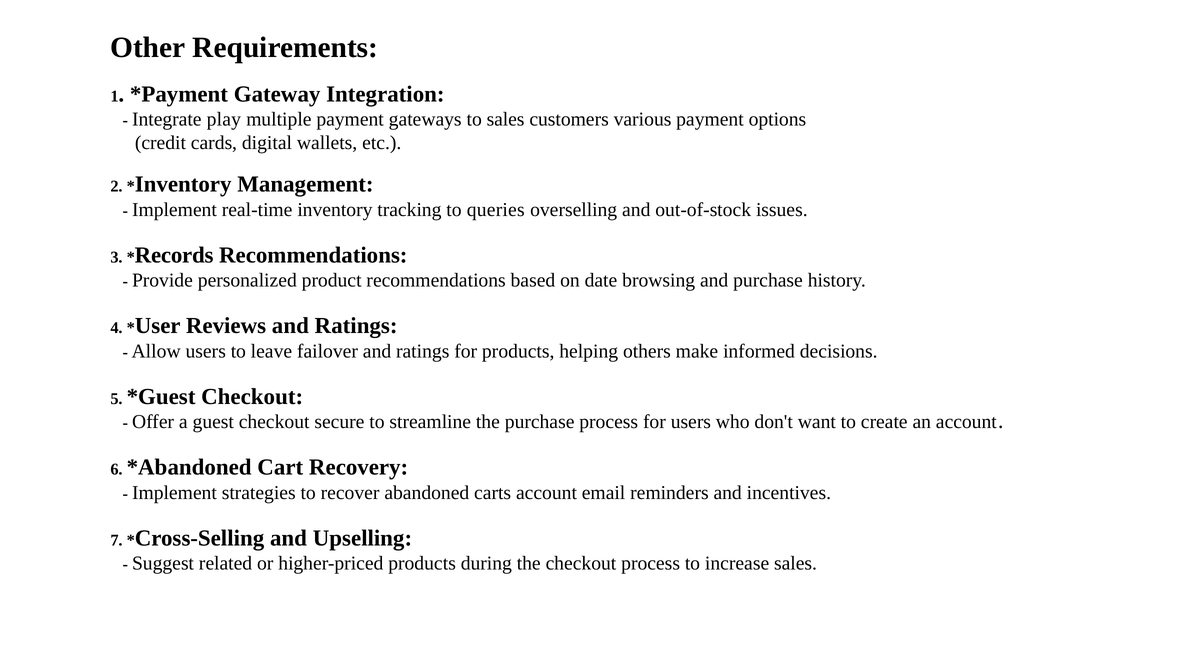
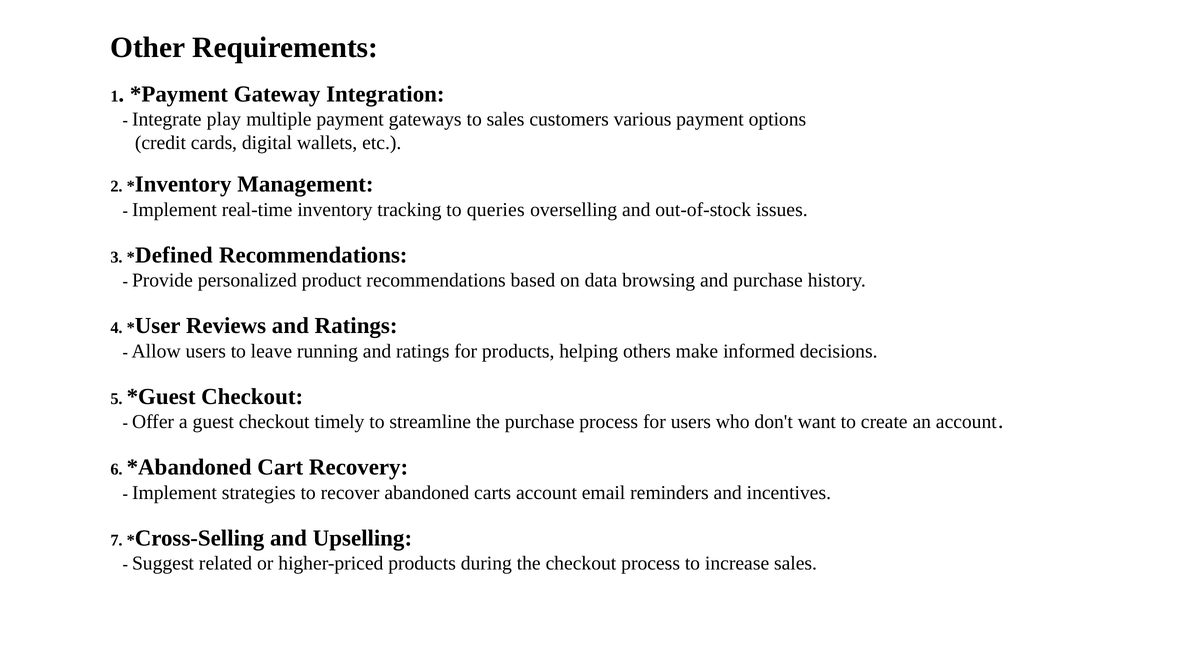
Records: Records -> Defined
date: date -> data
failover: failover -> running
secure: secure -> timely
